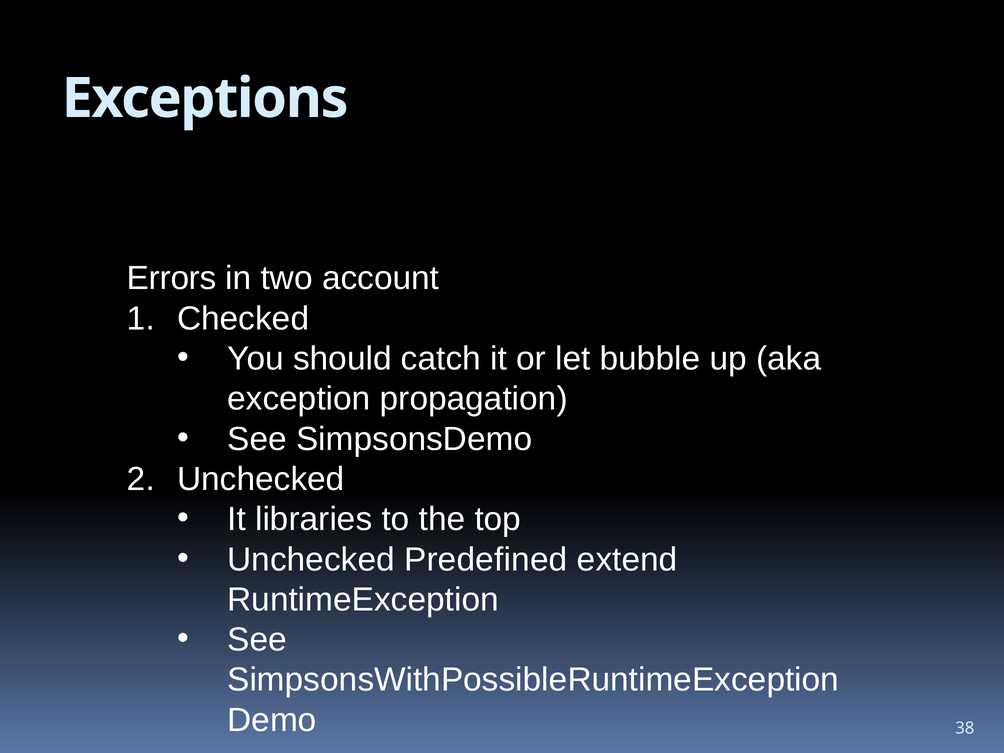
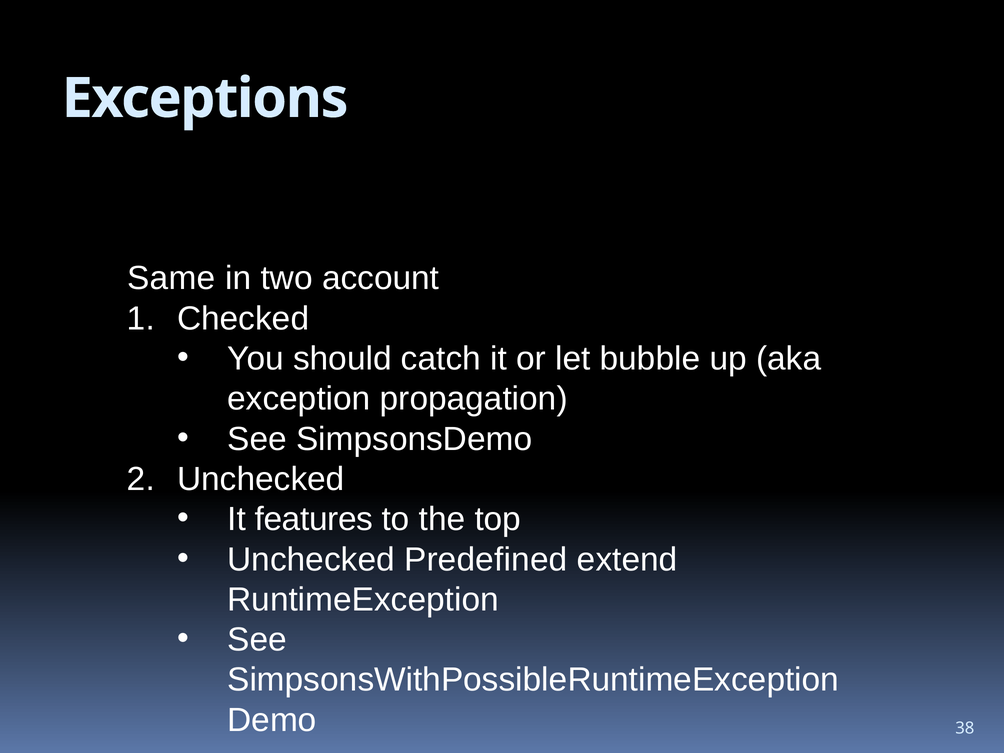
Errors: Errors -> Same
libraries: libraries -> features
